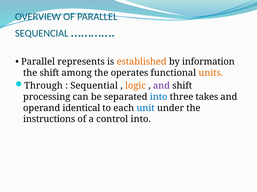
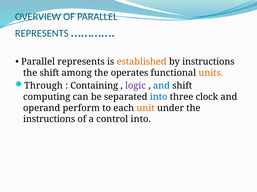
SEQUENCIAL at (42, 33): SEQUENCIAL -> REPRESENTS
by information: information -> instructions
Sequential: Sequential -> Containing
logic colour: orange -> purple
and at (161, 86) colour: purple -> blue
processing: processing -> computing
takes: takes -> clock
identical: identical -> perform
unit colour: blue -> orange
